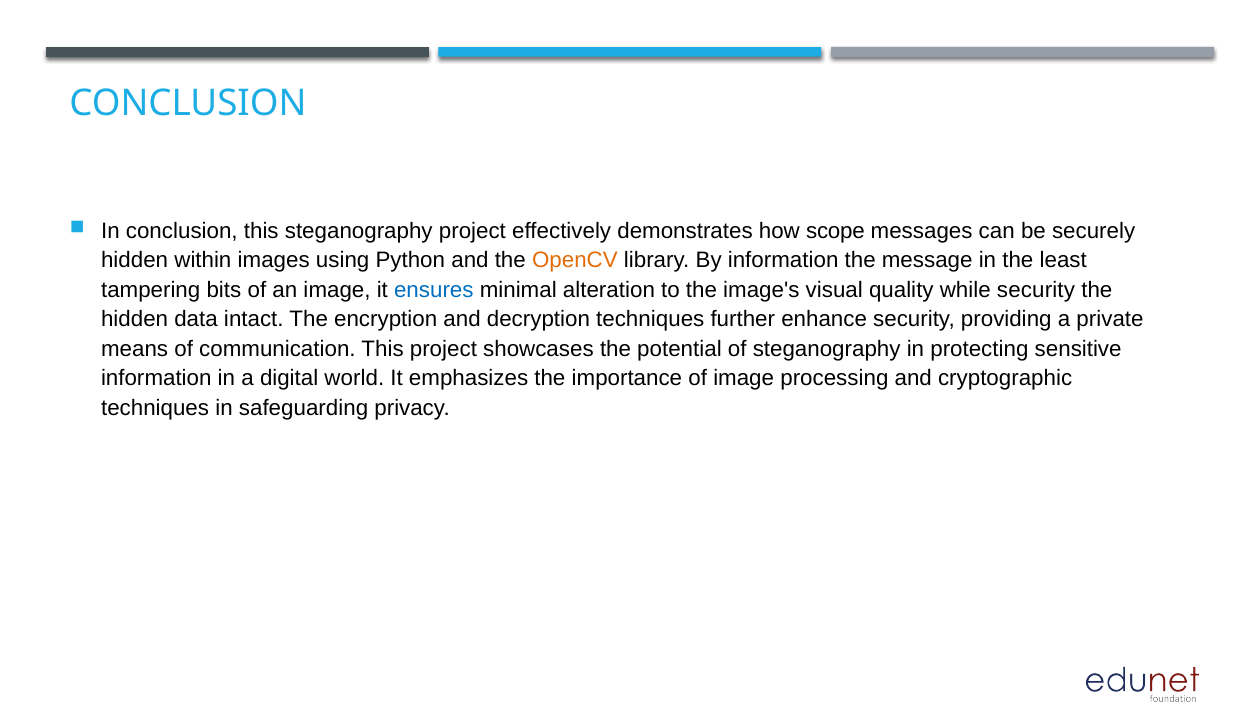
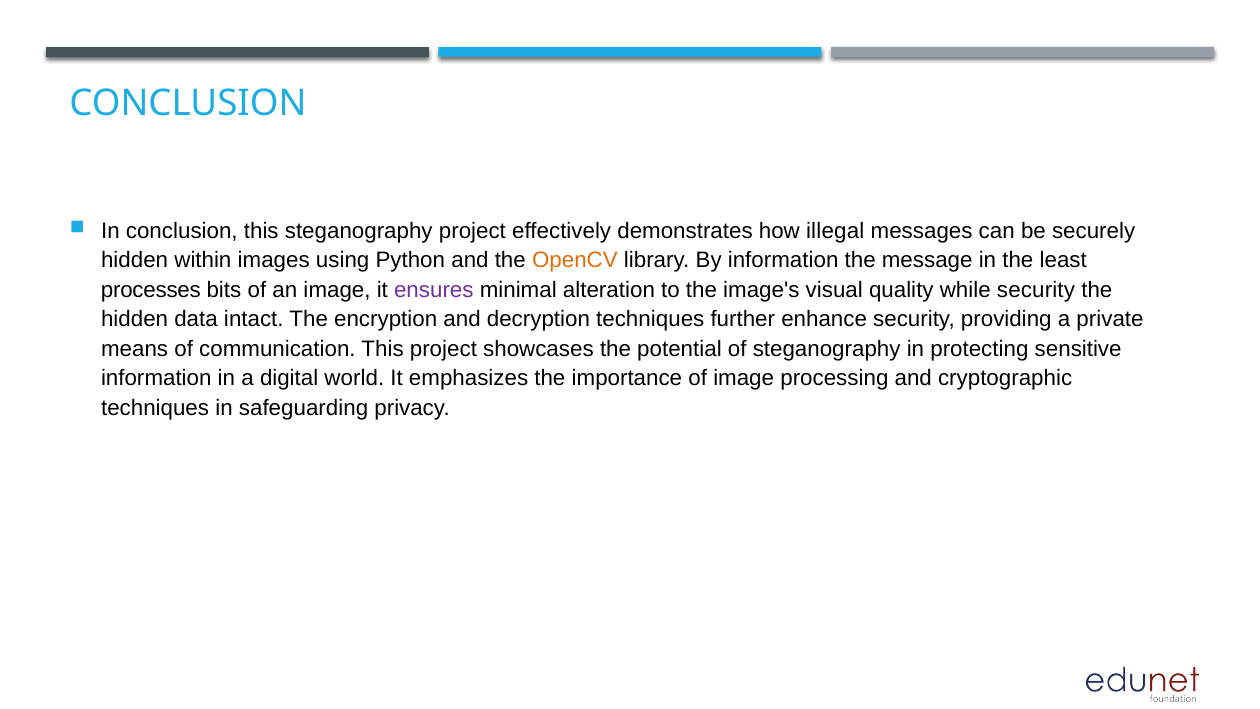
scope: scope -> illegal
tampering: tampering -> processes
ensures colour: blue -> purple
